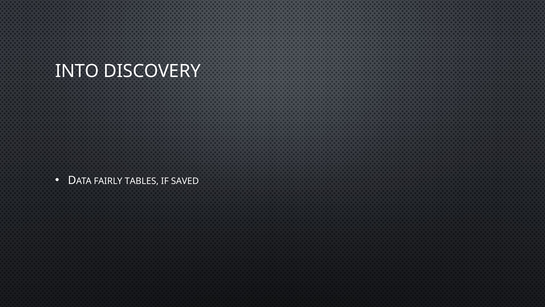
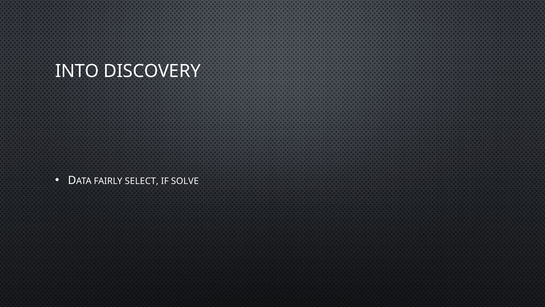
TABLES: TABLES -> SELECT
SAVED: SAVED -> SOLVE
